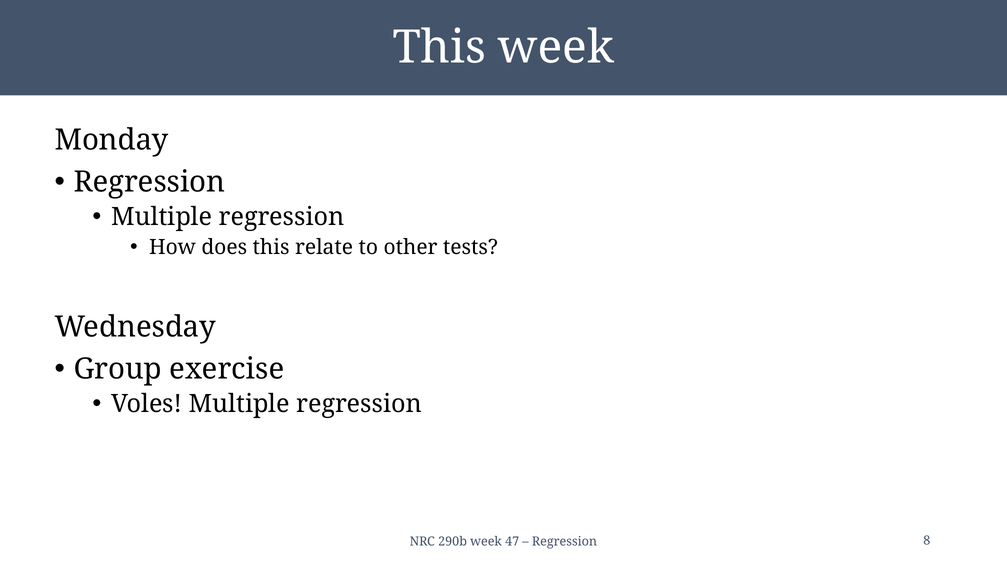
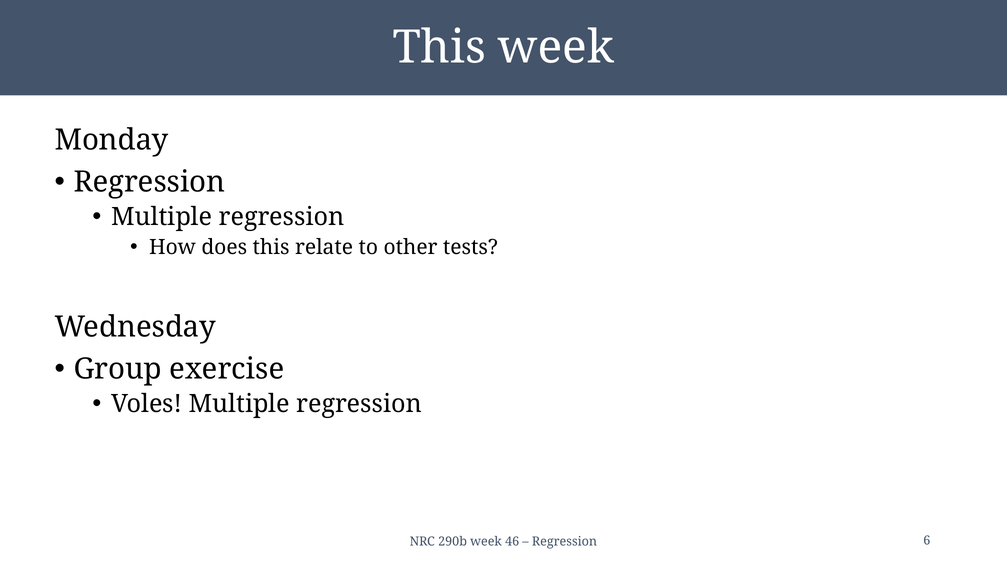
47: 47 -> 46
8: 8 -> 6
